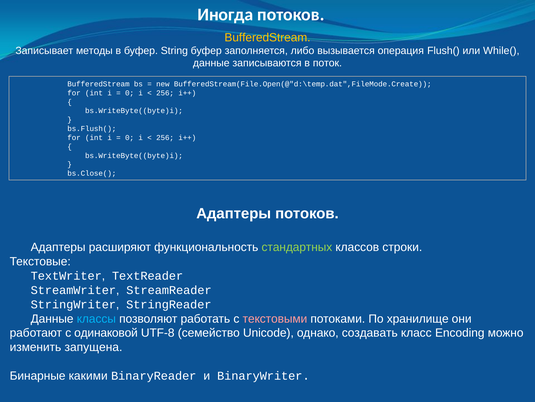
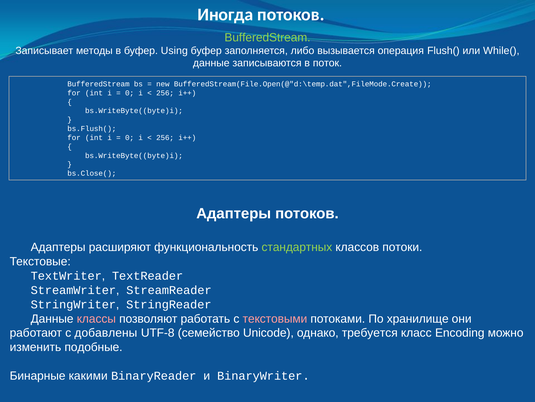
BufferedStream at (267, 37) colour: yellow -> light green
String: String -> Using
строки: строки -> потоки
классы colour: light blue -> pink
одинаковой: одинаковой -> добавлены
создавать: создавать -> требуется
запущена: запущена -> подобные
